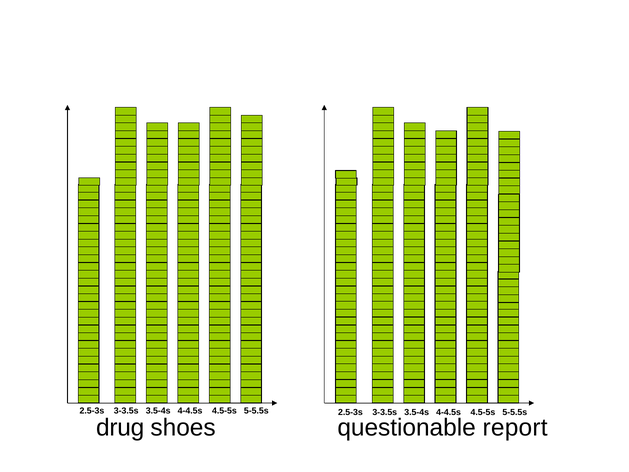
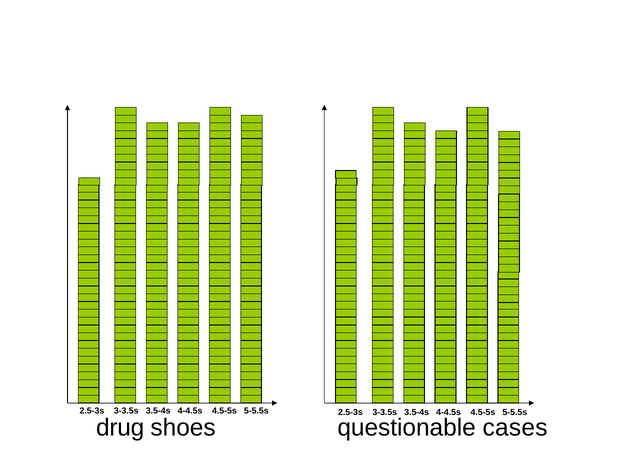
report: report -> cases
